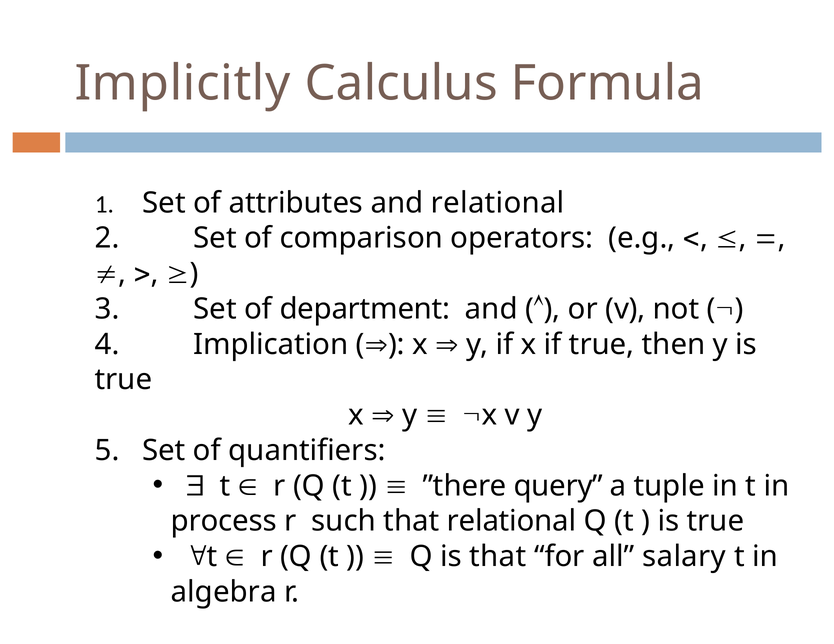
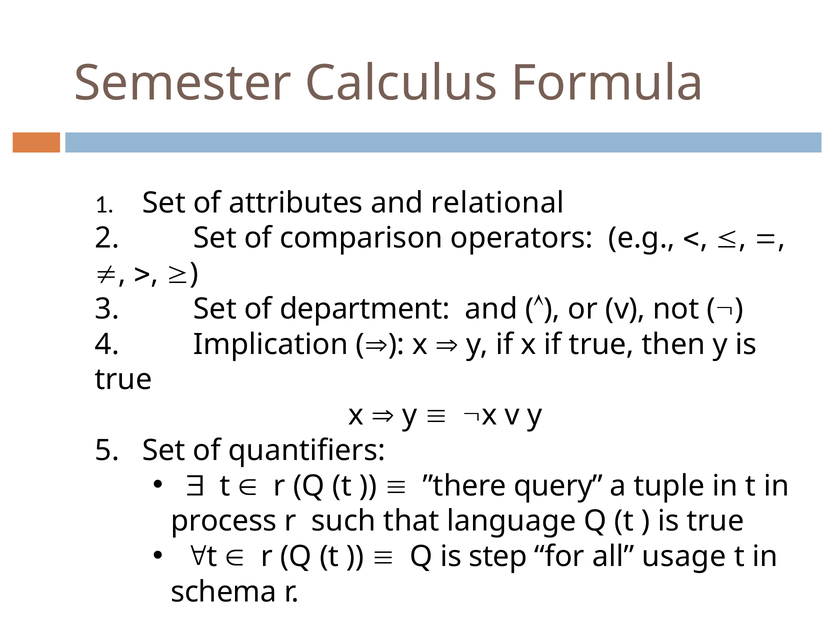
Implicitly: Implicitly -> Semester
that relational: relational -> language
is that: that -> step
salary: salary -> usage
algebra: algebra -> schema
